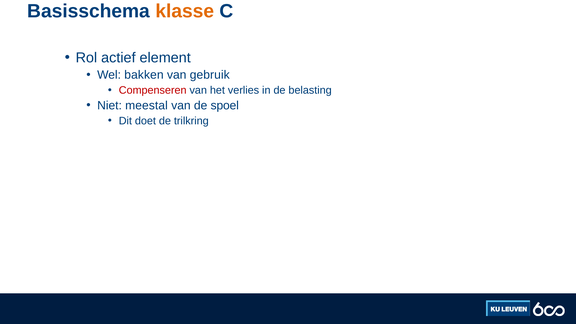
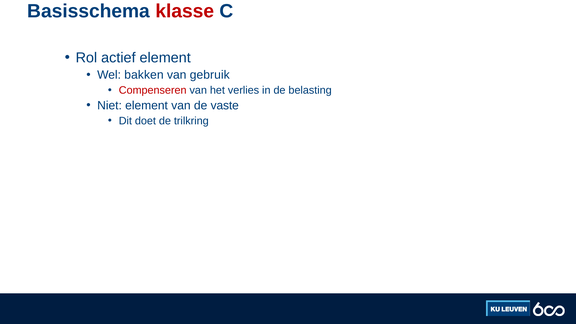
klasse colour: orange -> red
Niet meestal: meestal -> element
spoel: spoel -> vaste
